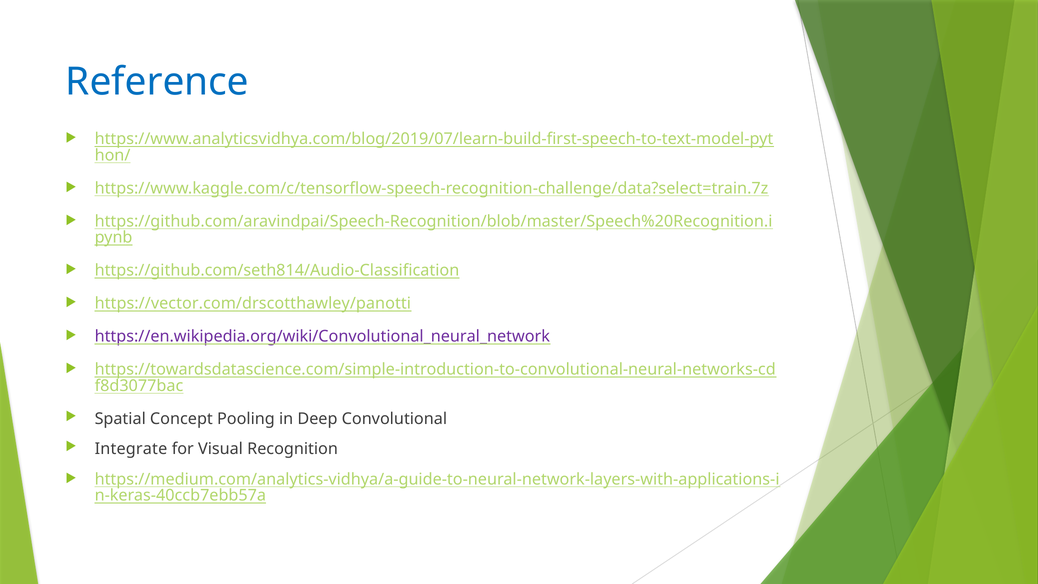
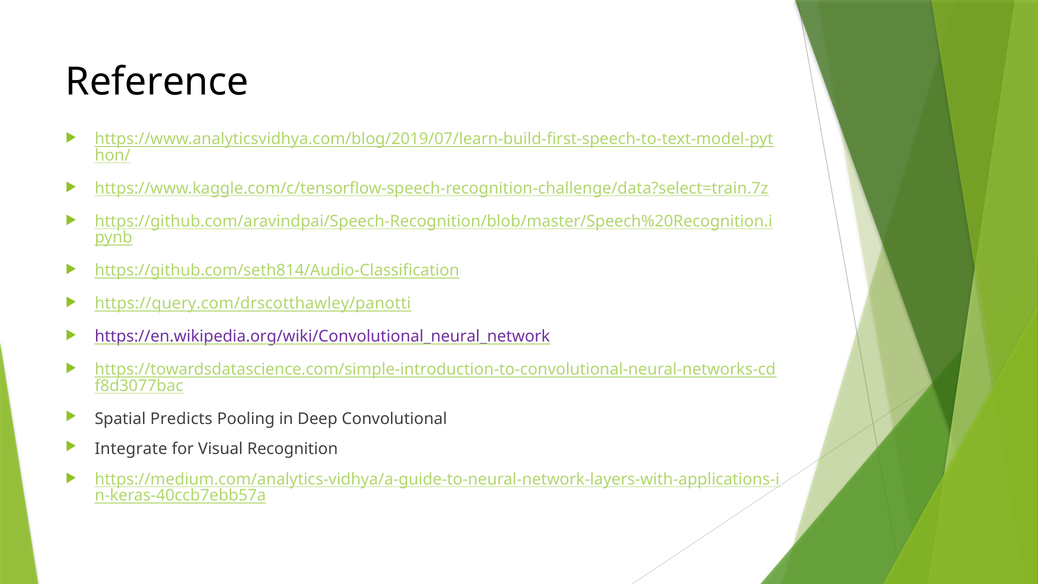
Reference colour: blue -> black
https://vector.com/drscotthawley/panotti: https://vector.com/drscotthawley/panotti -> https://query.com/drscotthawley/panotti
Concept: Concept -> Predicts
